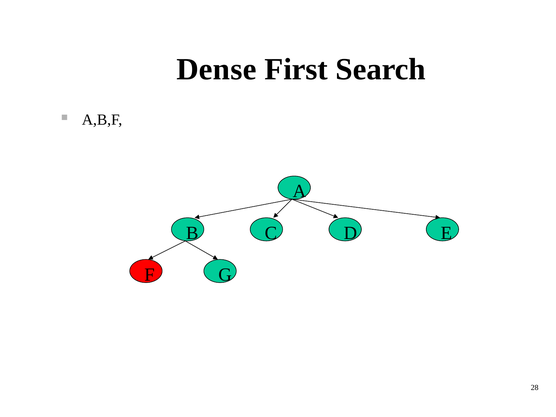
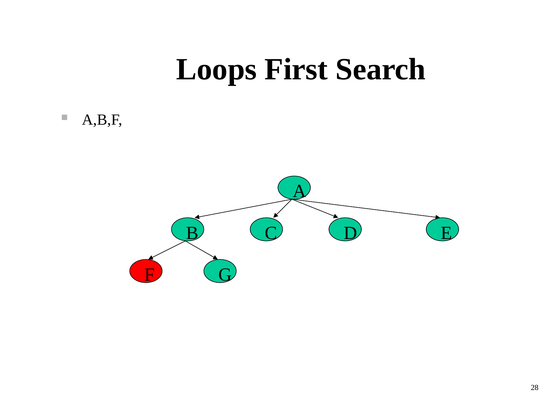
Dense: Dense -> Loops
